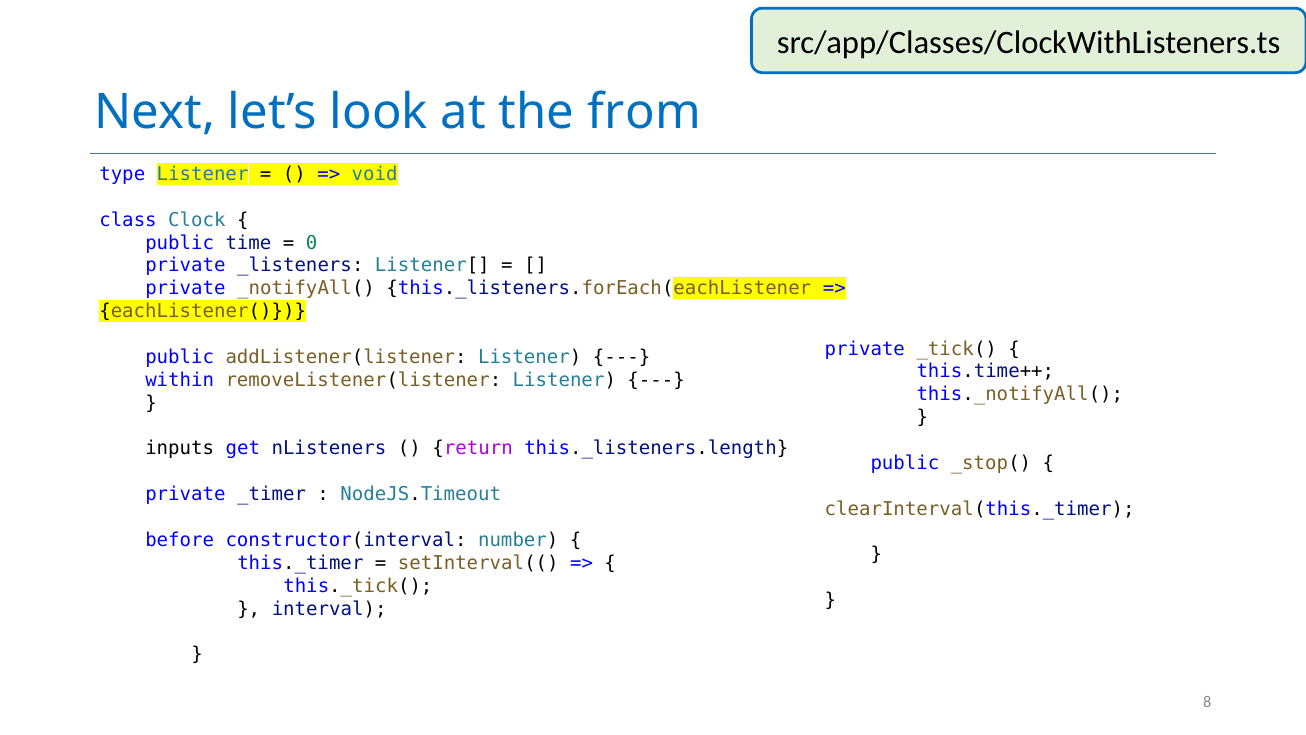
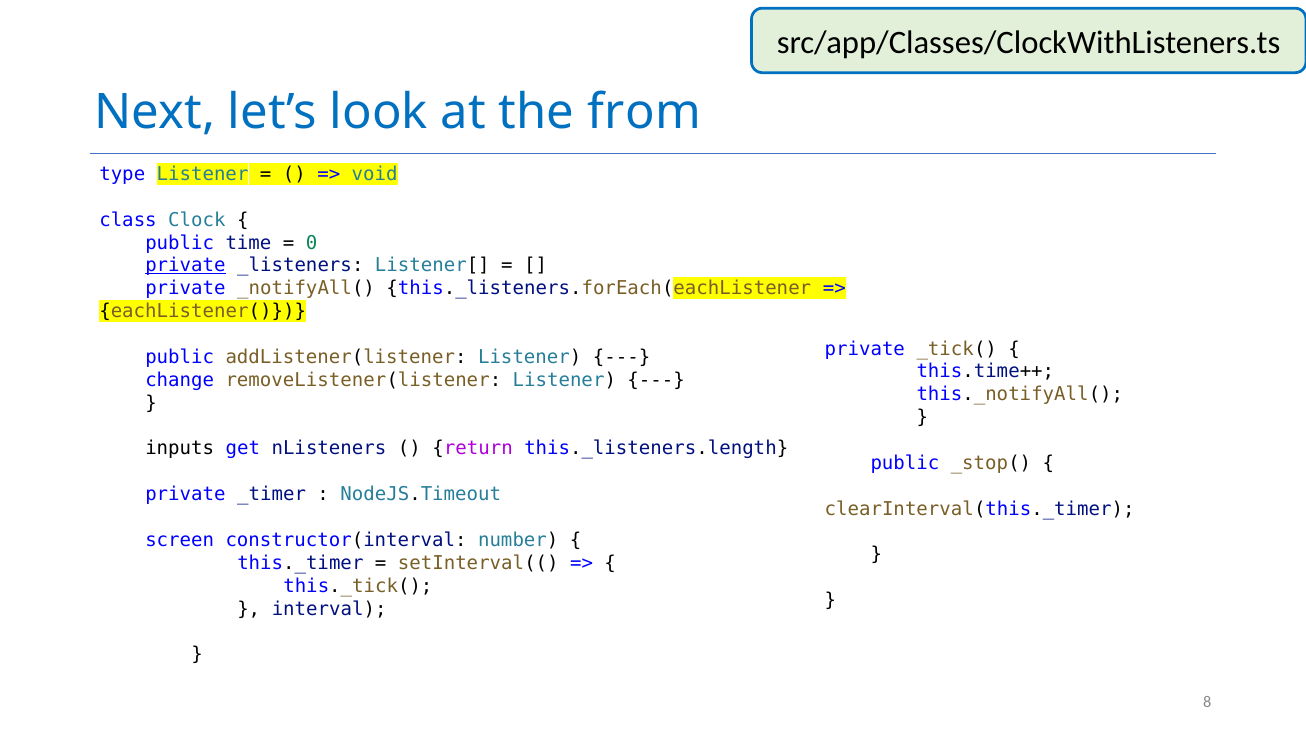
private at (185, 266) underline: none -> present
within: within -> change
before: before -> screen
